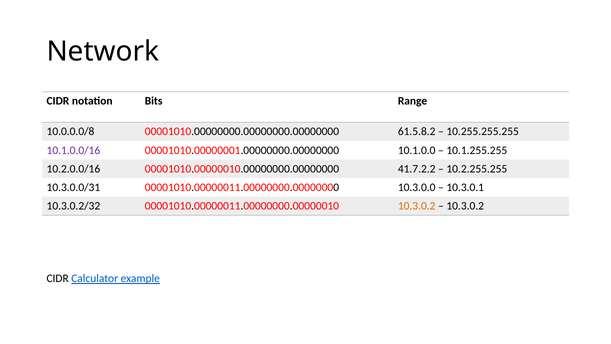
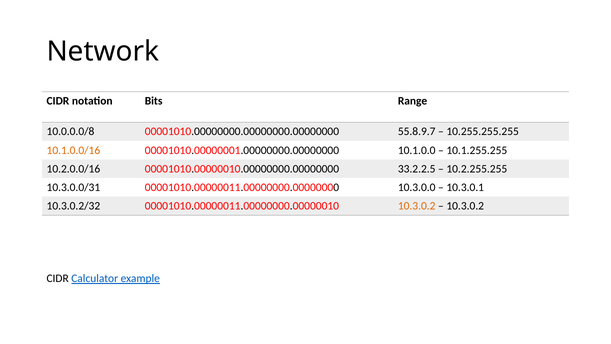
61.5.8.2: 61.5.8.2 -> 55.8.9.7
10.1.0.0/16 colour: purple -> orange
41.7.2.2: 41.7.2.2 -> 33.2.2.5
